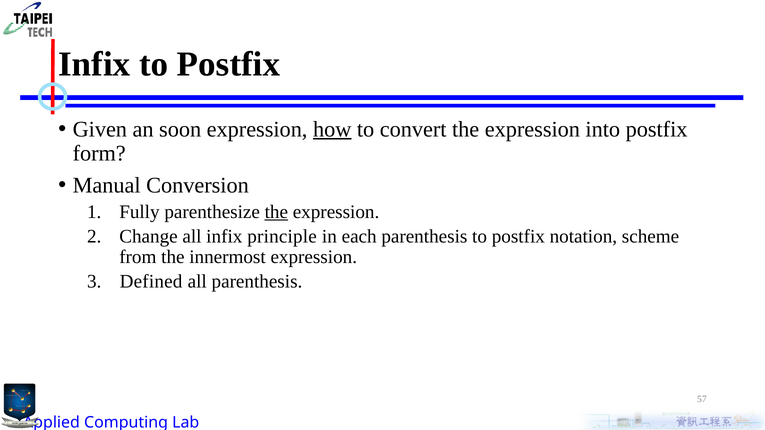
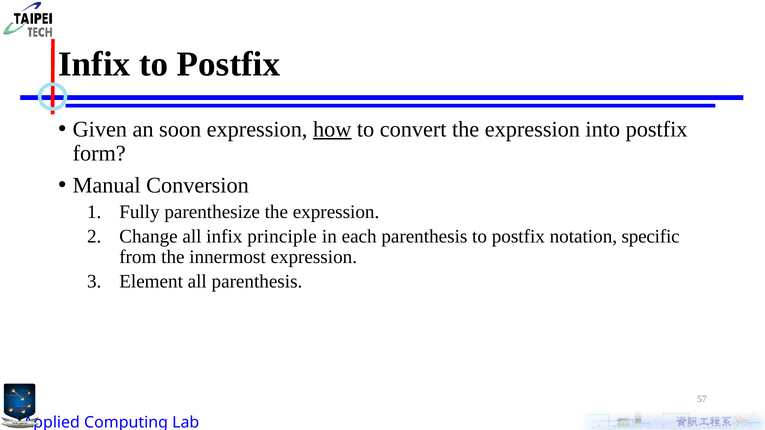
the at (276, 212) underline: present -> none
scheme: scheme -> specific
Defined: Defined -> Element
